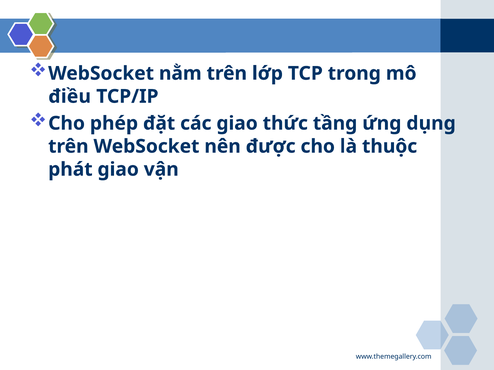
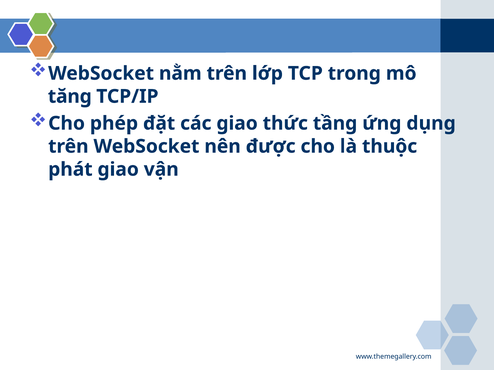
điều: điều -> tăng
